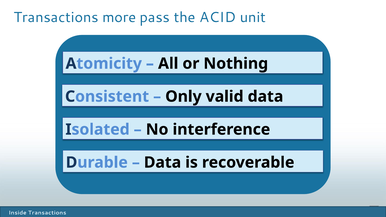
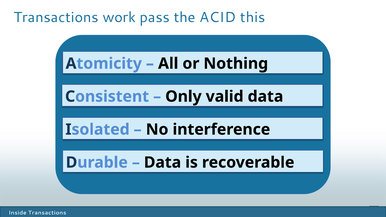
more: more -> work
unit: unit -> this
